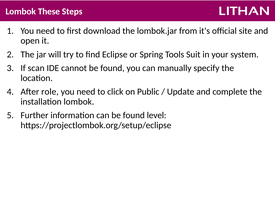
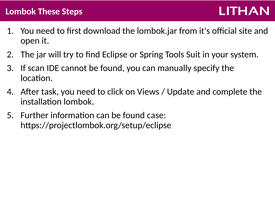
role: role -> task
Public: Public -> Views
level: level -> case
